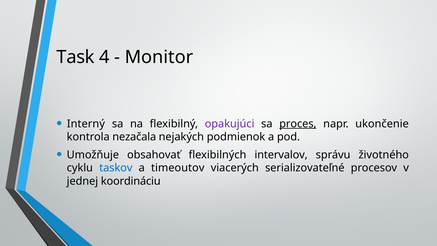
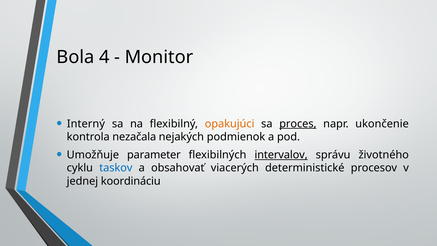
Task: Task -> Bola
opakujúci colour: purple -> orange
obsahovať: obsahovať -> parameter
intervalov underline: none -> present
timeoutov: timeoutov -> obsahovať
serializovateľné: serializovateľné -> deterministické
